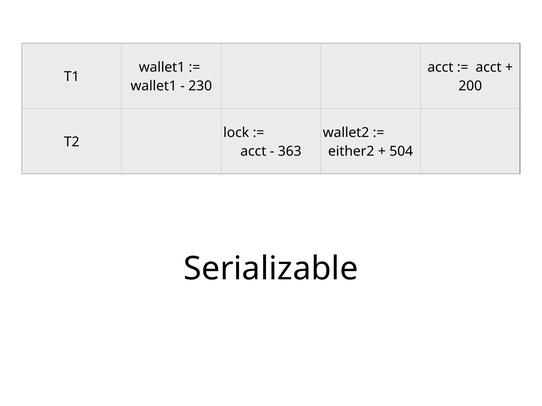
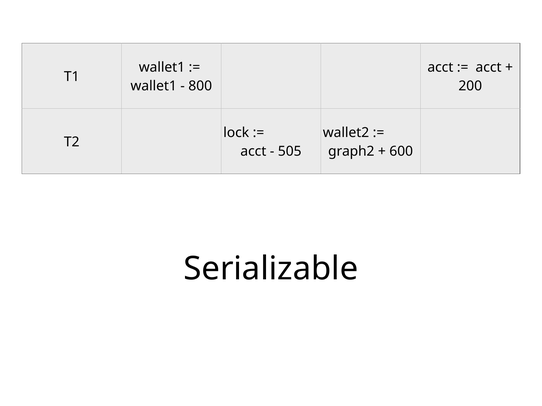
230: 230 -> 800
363: 363 -> 505
either2: either2 -> graph2
504: 504 -> 600
